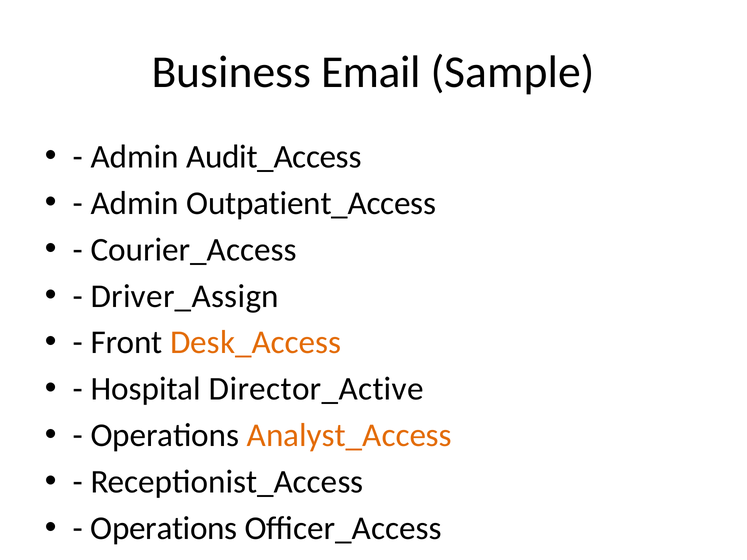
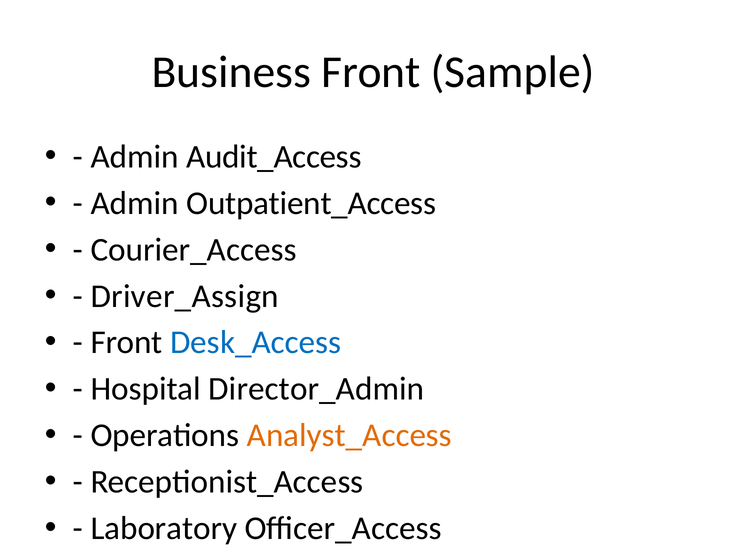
Business Email: Email -> Front
Desk_Access colour: orange -> blue
Director_Active: Director_Active -> Director_Admin
Operations at (164, 529): Operations -> Laboratory
